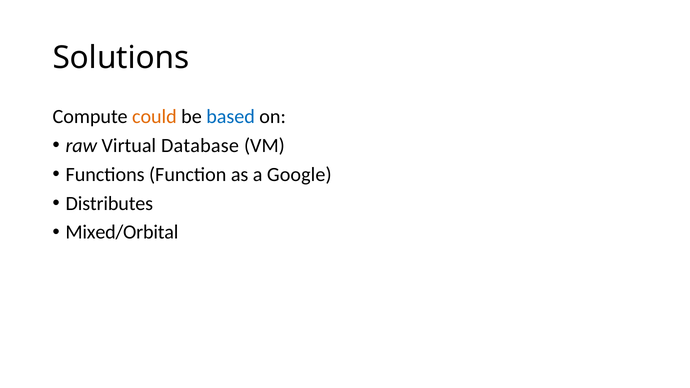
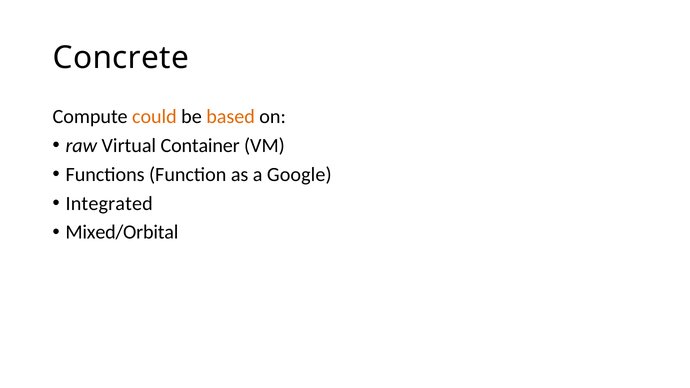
Solutions: Solutions -> Concrete
based colour: blue -> orange
Database: Database -> Container
Distributes: Distributes -> Integrated
